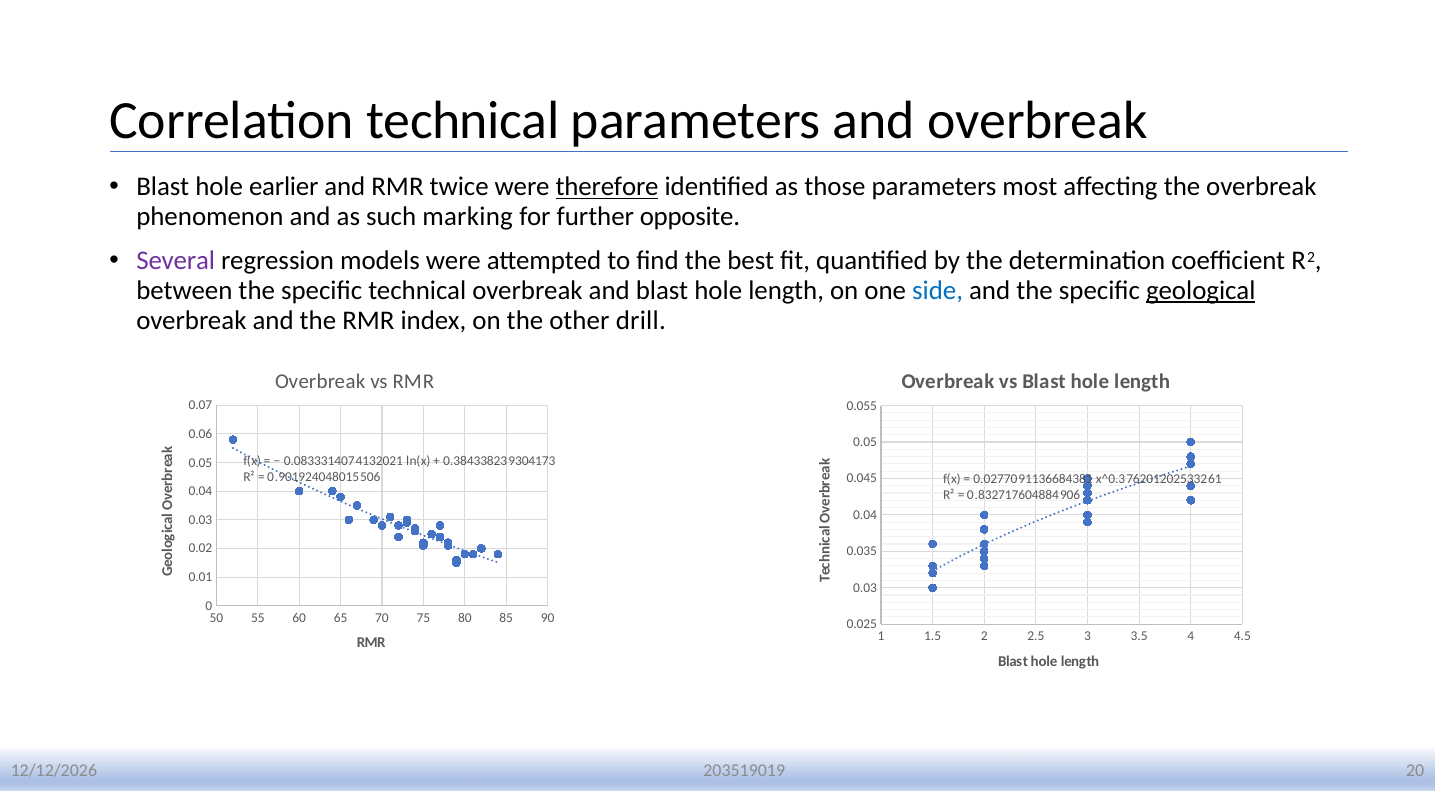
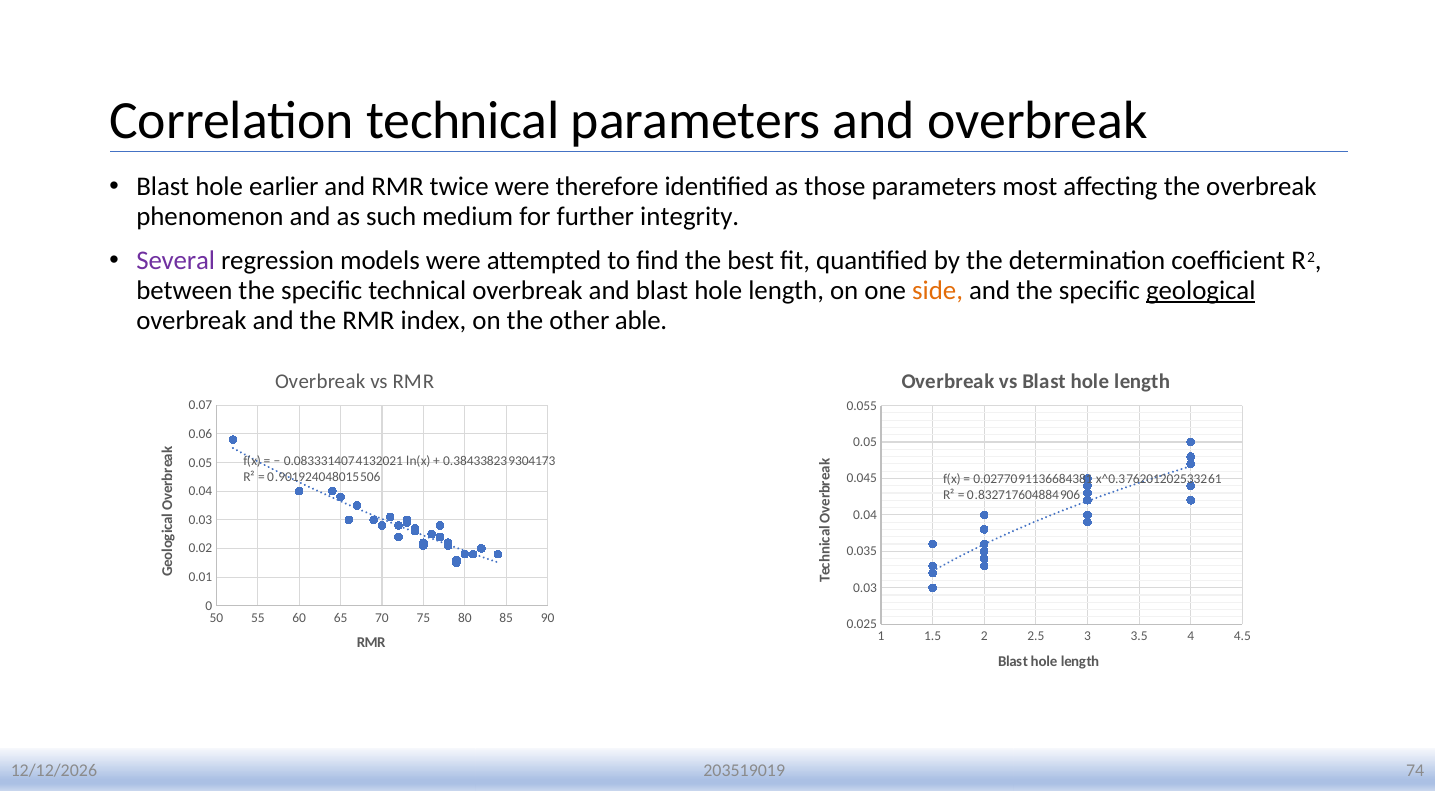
therefore underline: present -> none
marking: marking -> medium
opposite: opposite -> integrity
side colour: blue -> orange
drill: drill -> able
20: 20 -> 74
